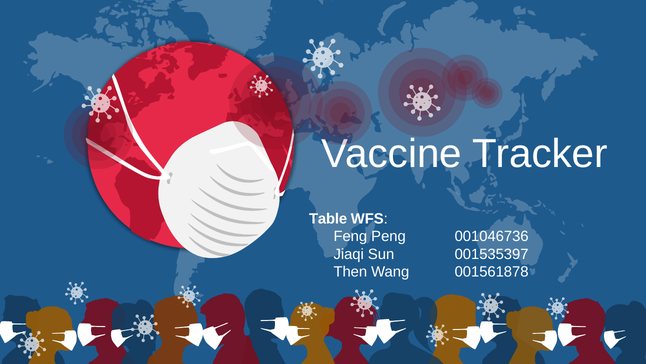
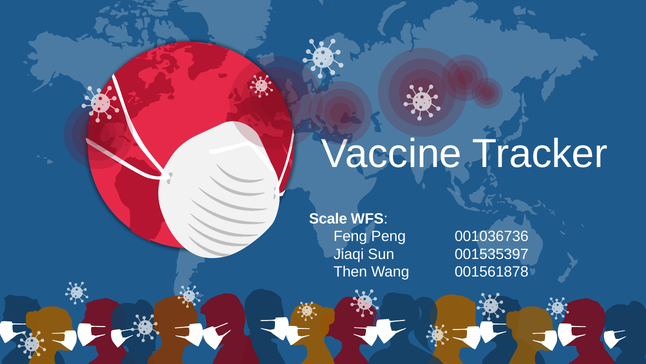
Table: Table -> Scale
001046736: 001046736 -> 001036736
